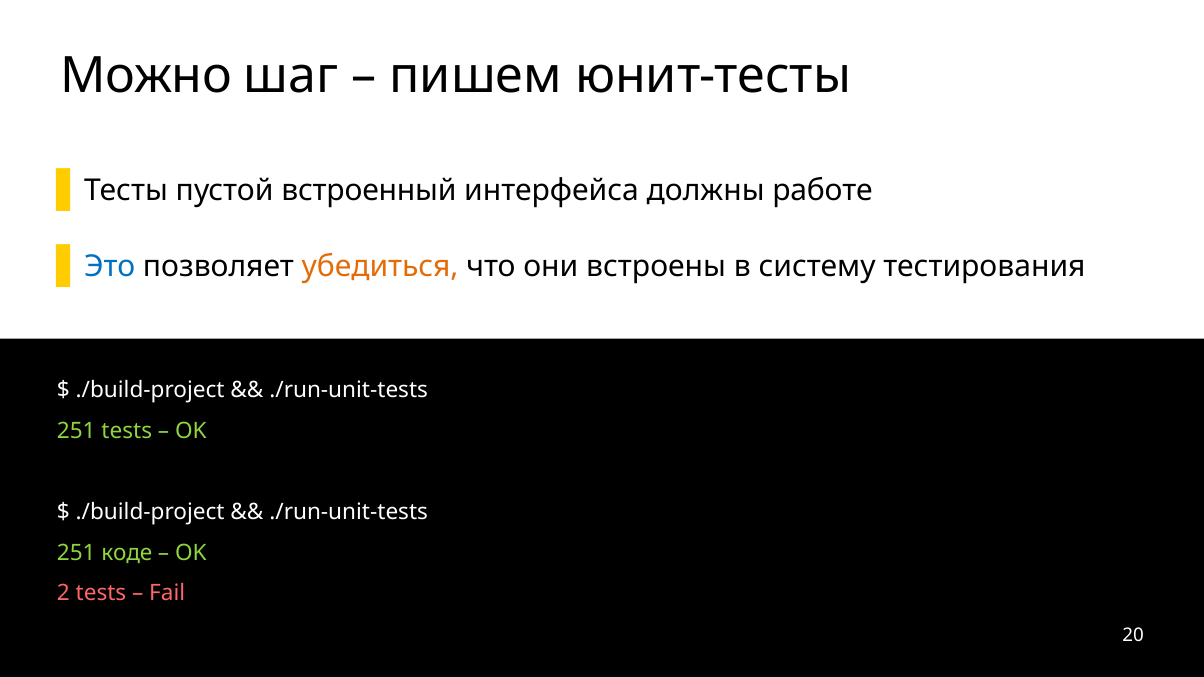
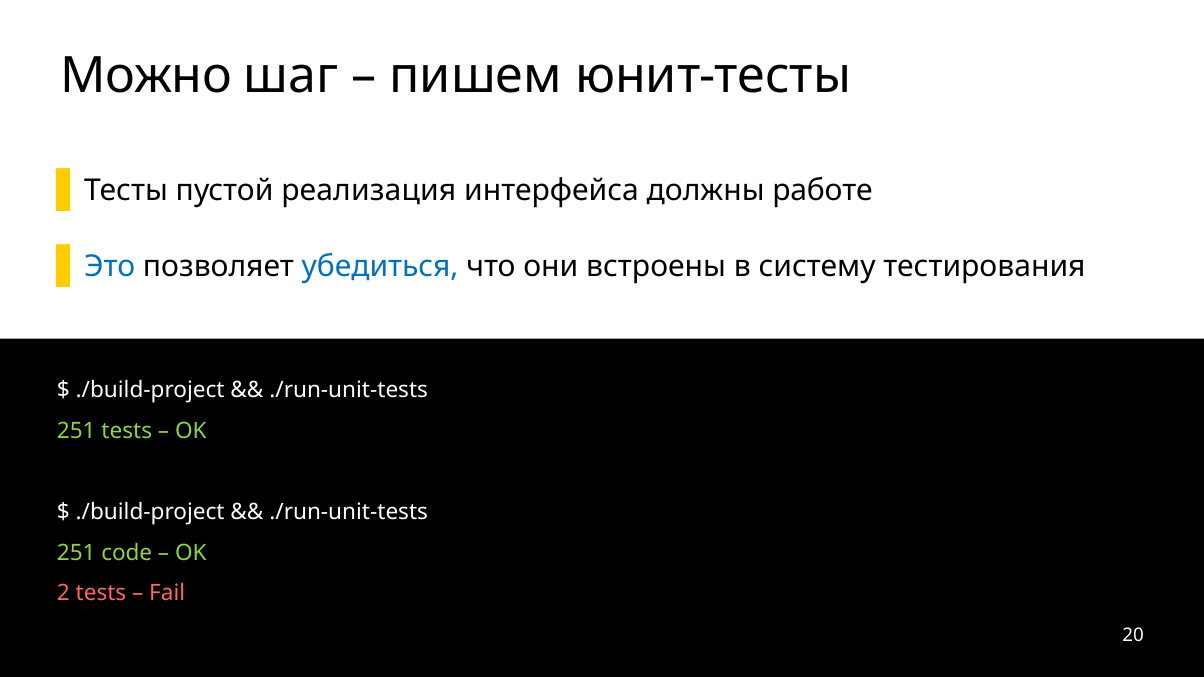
встроенный: встроенный -> реализация
убедиться colour: orange -> blue
коде: коде -> code
